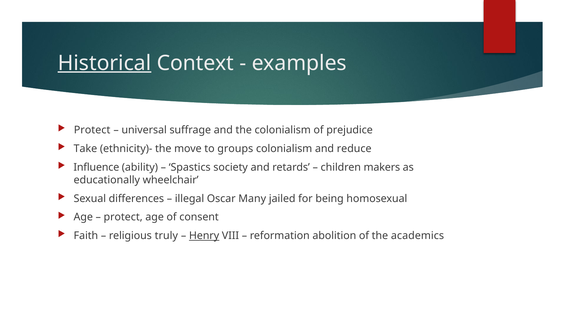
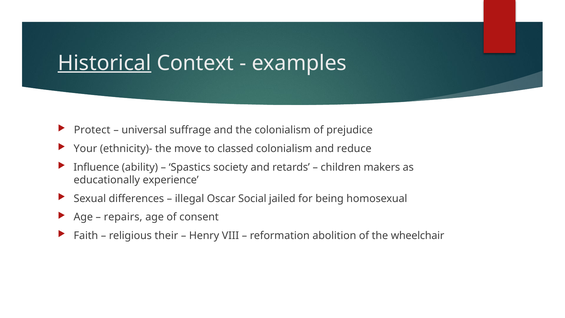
Take: Take -> Your
groups: groups -> classed
wheelchair: wheelchair -> experience
Many: Many -> Social
protect at (123, 217): protect -> repairs
truly: truly -> their
Henry underline: present -> none
academics: academics -> wheelchair
